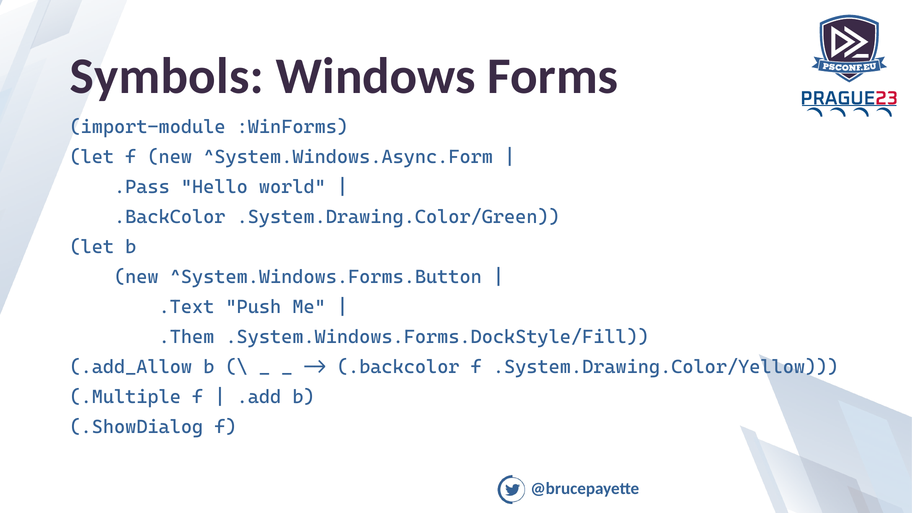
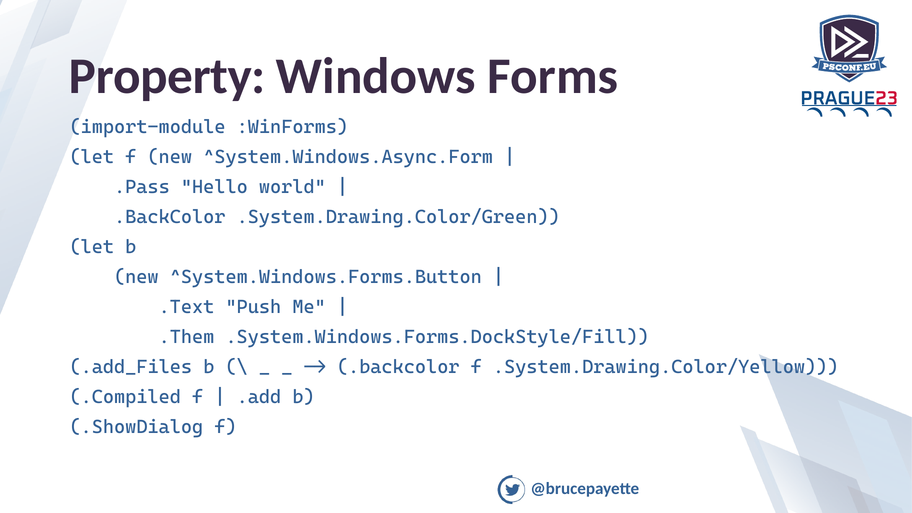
Symbols: Symbols -> Property
.add_Allow: .add_Allow -> .add_Files
.Multiple: .Multiple -> .Compiled
